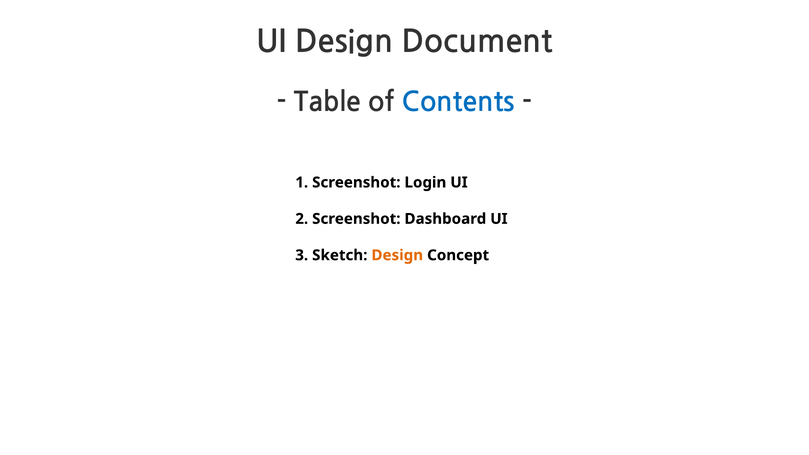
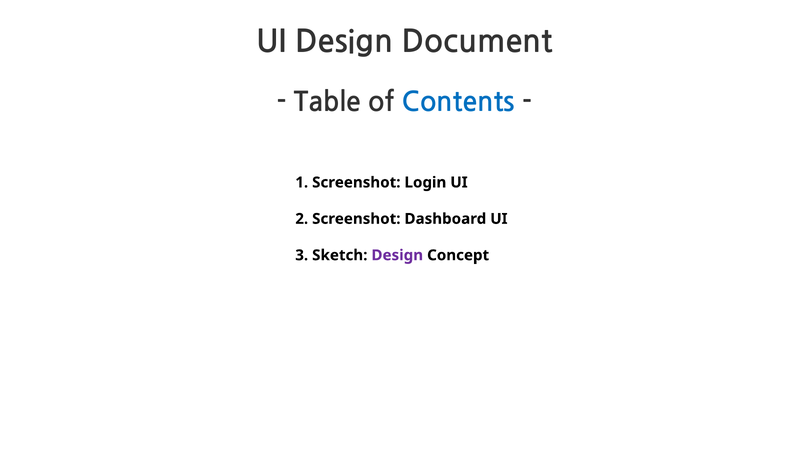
Design at (397, 255) colour: orange -> purple
